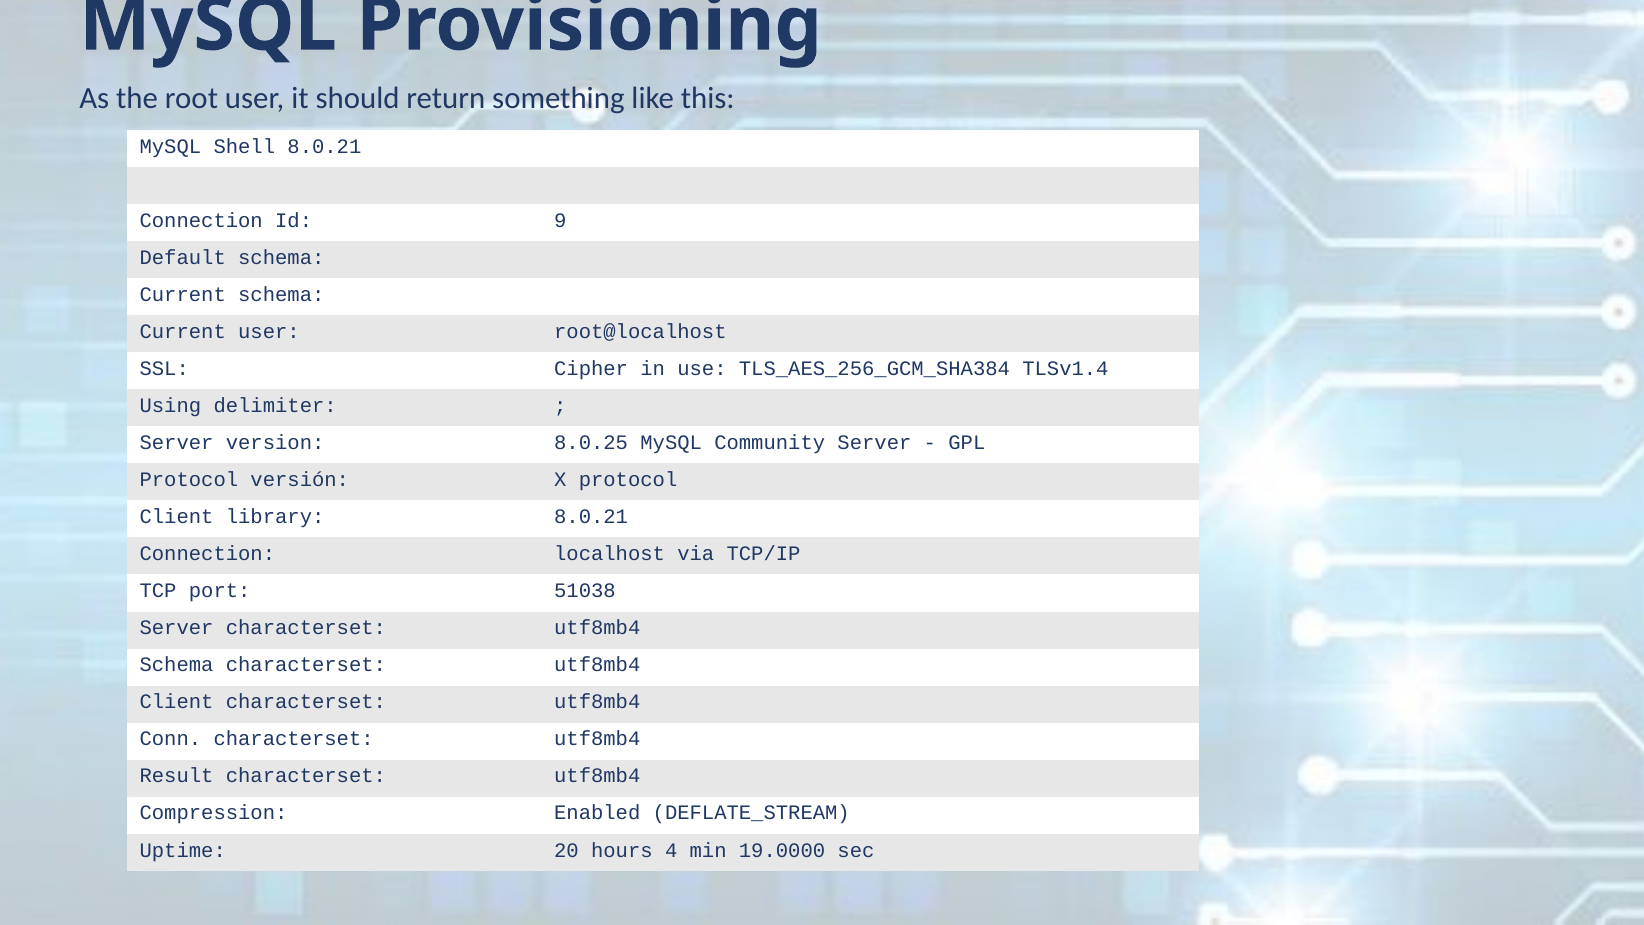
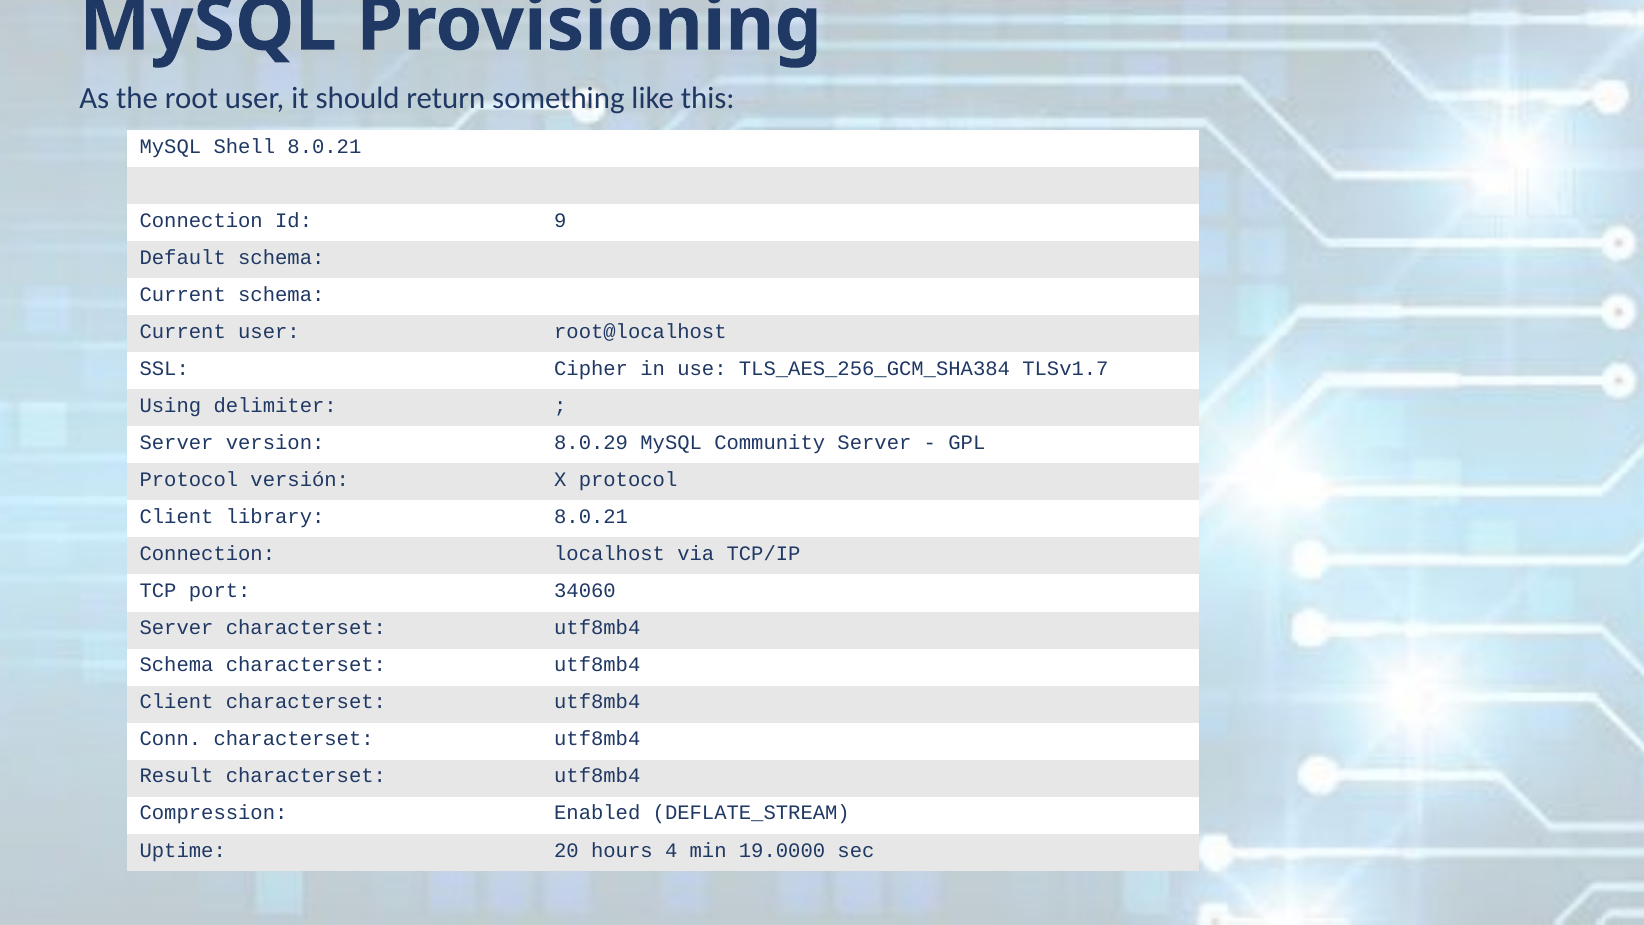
TLSv1.4: TLSv1.4 -> TLSv1.7
8.0.25: 8.0.25 -> 8.0.29
51038: 51038 -> 34060
